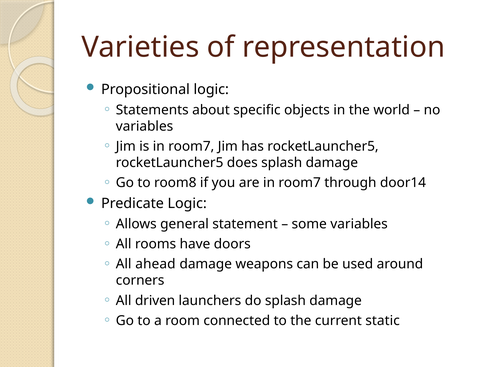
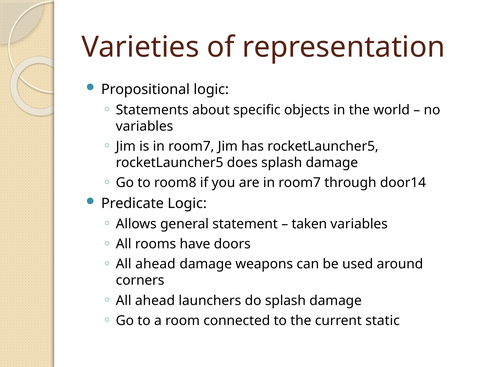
some: some -> taken
driven at (155, 300): driven -> ahead
